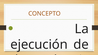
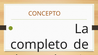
ejecución: ejecución -> completo
